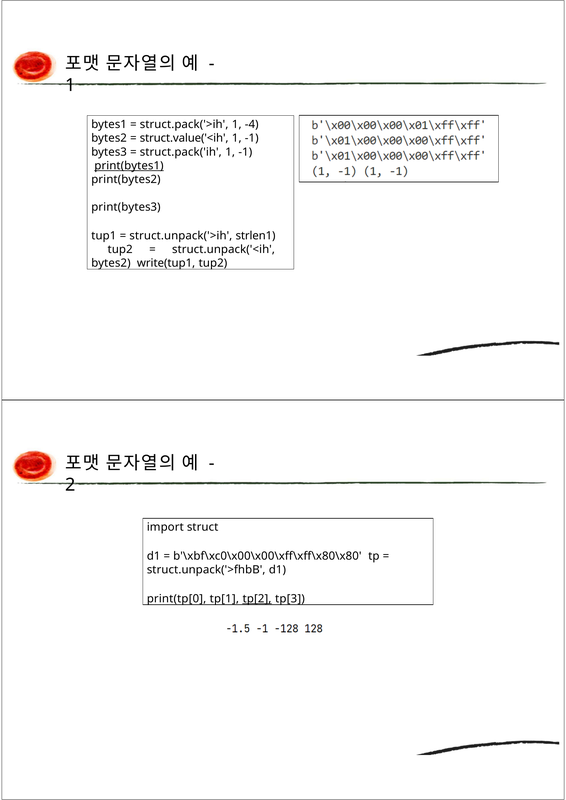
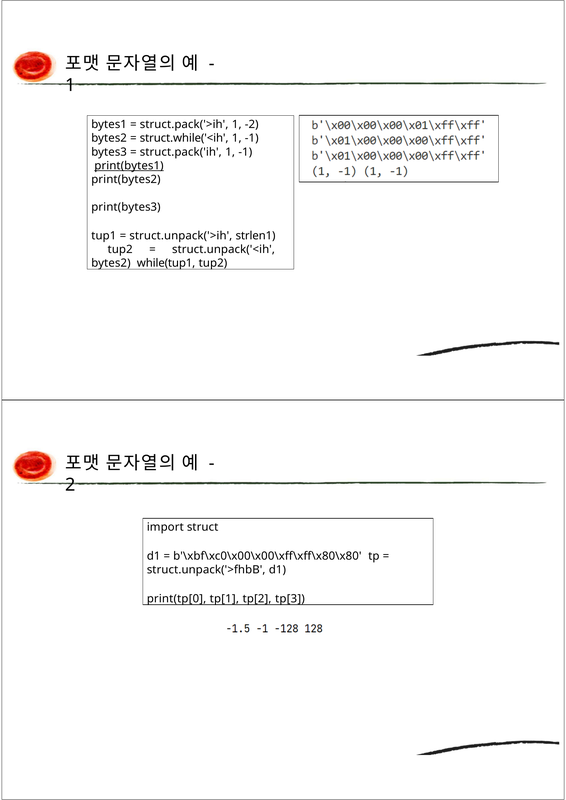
-4: -4 -> -2
struct.value('<ih: struct.value('<ih -> struct.while('<ih
write(tup1: write(tup1 -> while(tup1
tp[2 underline: present -> none
